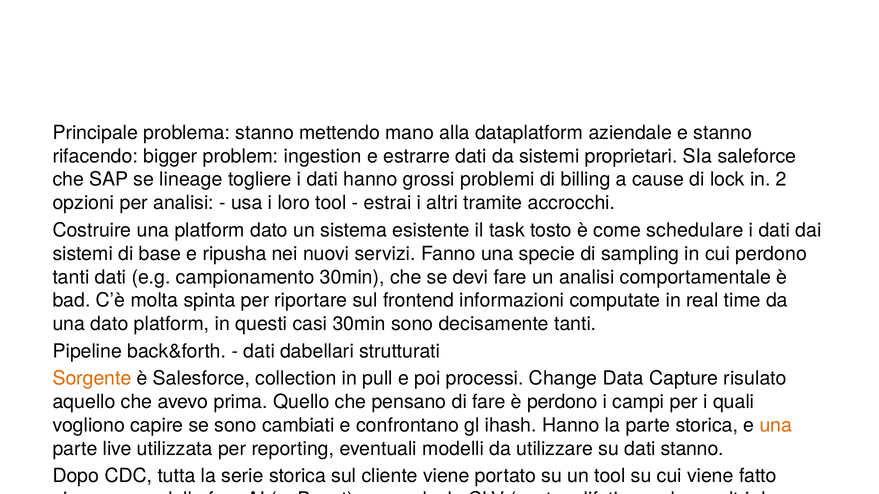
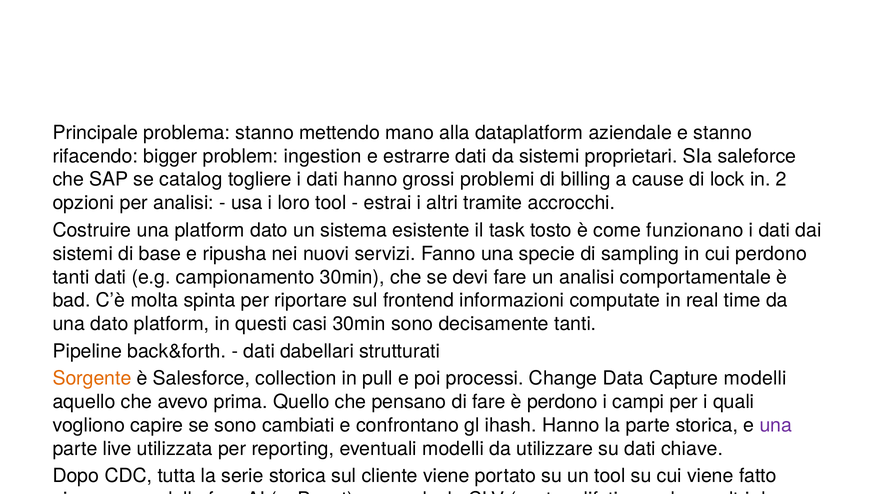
lineage: lineage -> catalog
come schedulare: schedulare -> funzionano
Capture risulato: risulato -> modelli
una at (776, 426) colour: orange -> purple
dati stanno: stanno -> chiave
